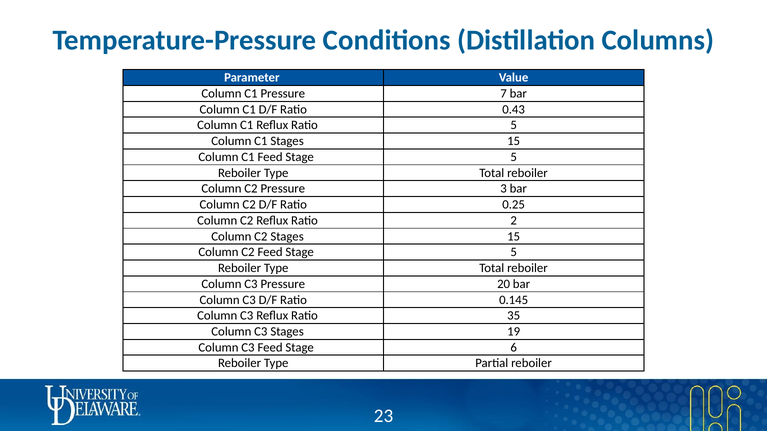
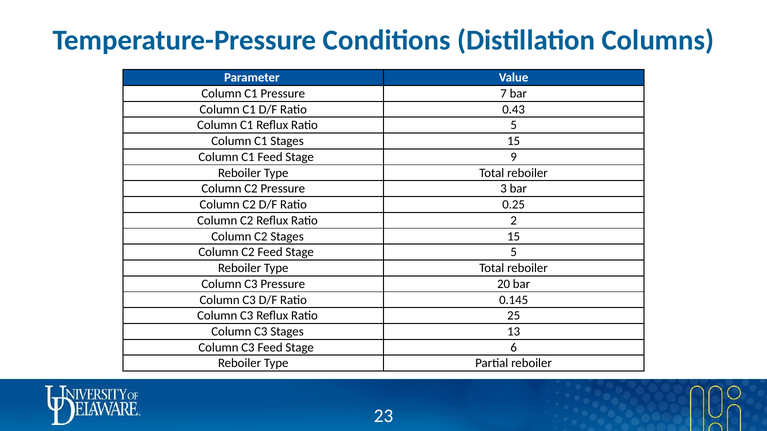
C1 Feed Stage 5: 5 -> 9
35: 35 -> 25
19: 19 -> 13
